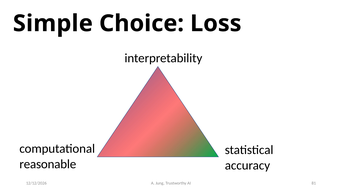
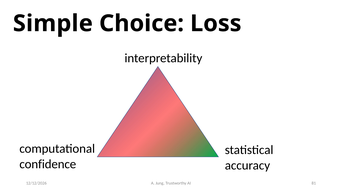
reasonable: reasonable -> confidence
